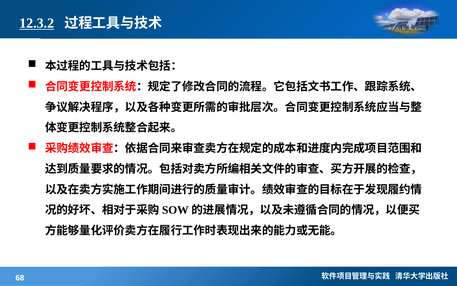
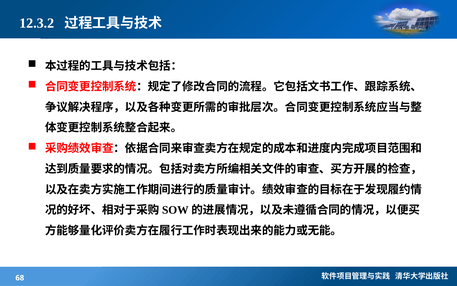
12.3.2 underline: present -> none
